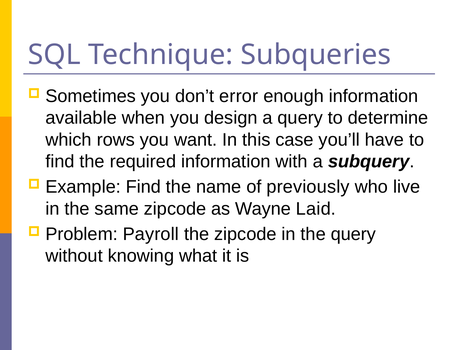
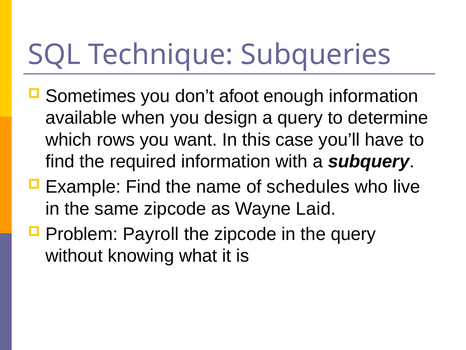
error: error -> afoot
previously: previously -> schedules
